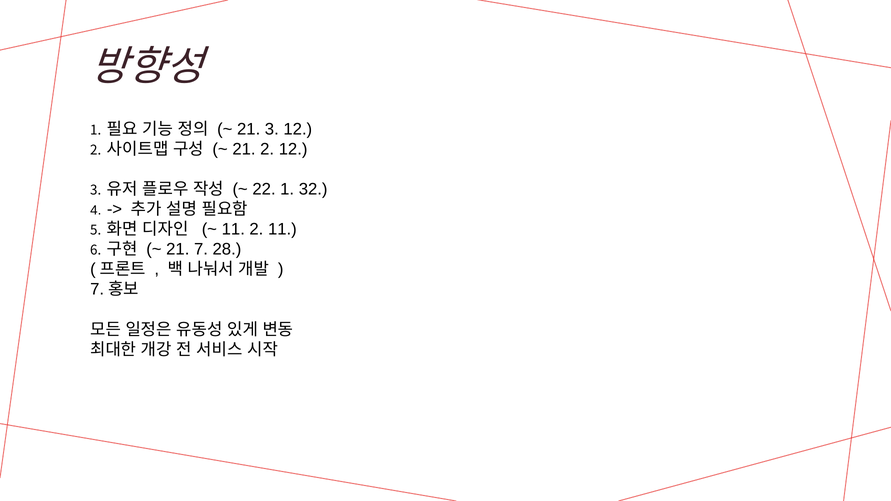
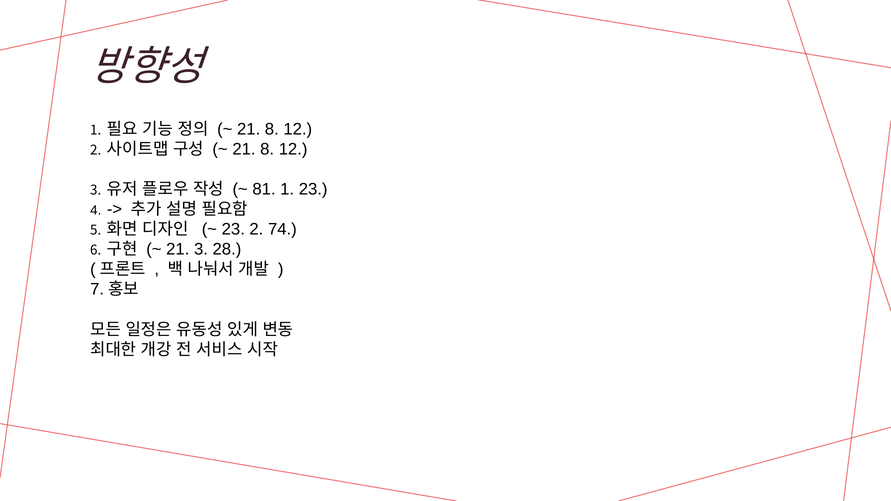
3 at (272, 129): 3 -> 8
2 at (267, 149): 2 -> 8
22: 22 -> 81
1 32: 32 -> 23
11 at (233, 229): 11 -> 23
2 11: 11 -> 74
21 7: 7 -> 3
